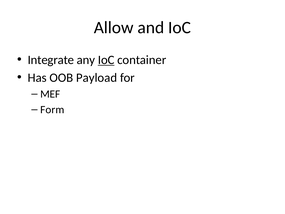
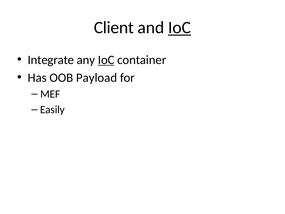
Allow: Allow -> Client
IoC at (180, 28) underline: none -> present
Form: Form -> Easily
